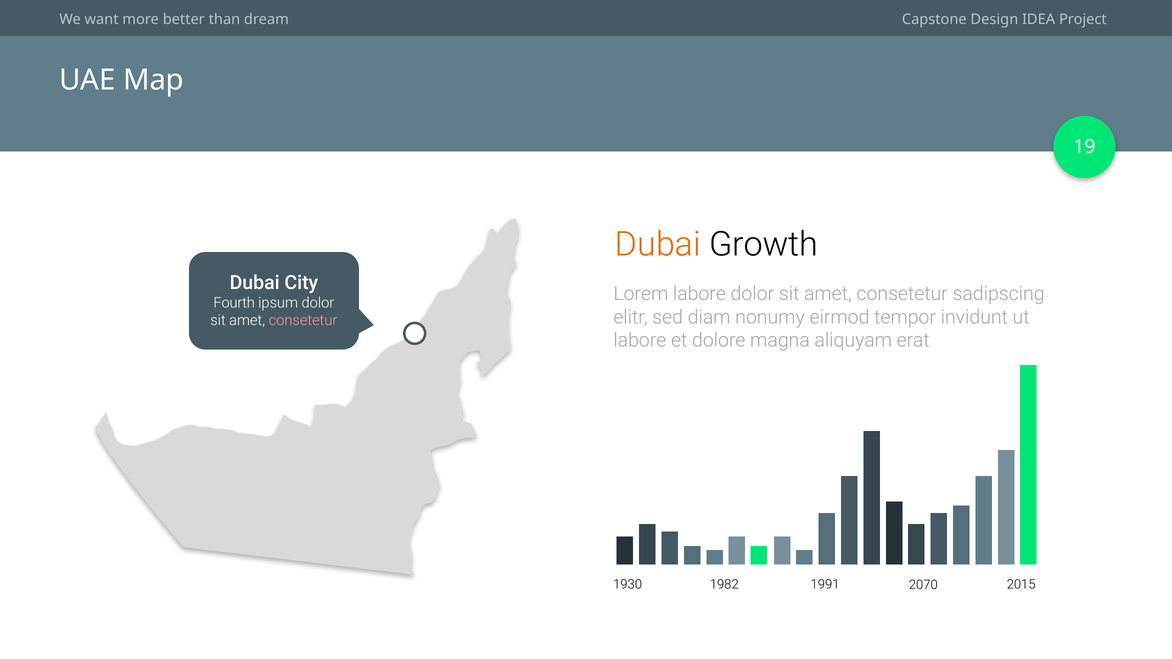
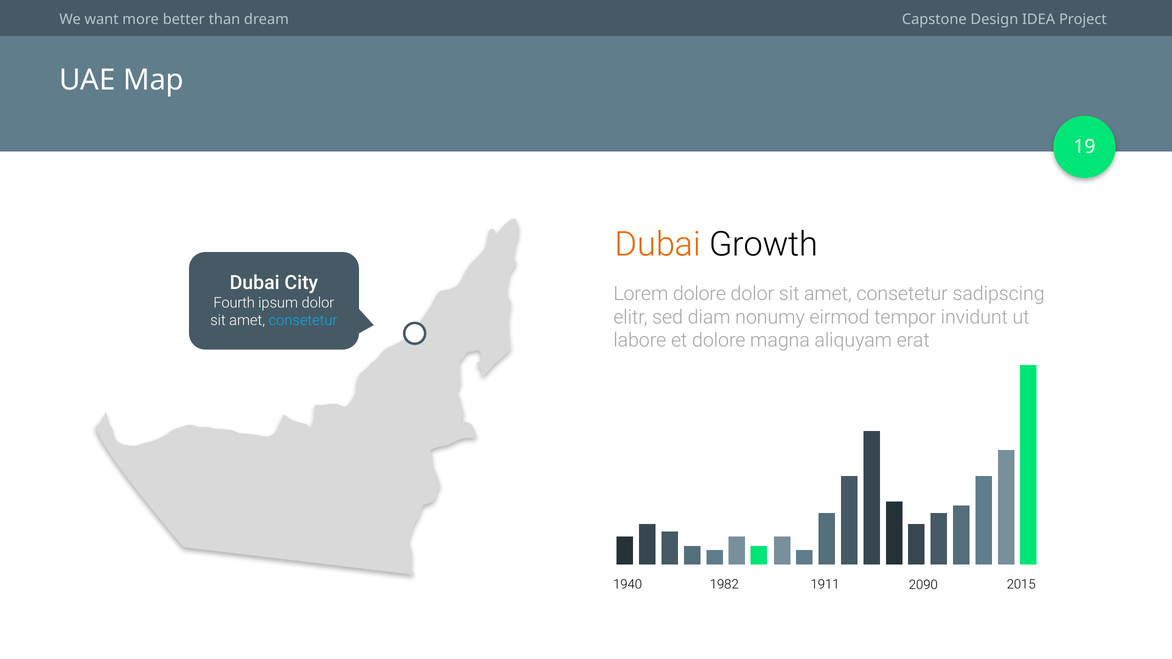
Lorem labore: labore -> dolore
consetetur at (303, 321) colour: pink -> light blue
1930: 1930 -> 1940
1991: 1991 -> 1911
2070: 2070 -> 2090
